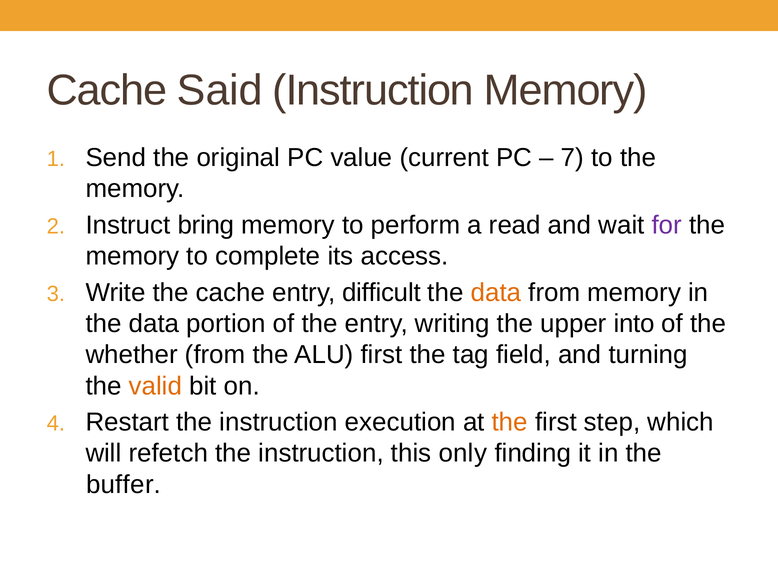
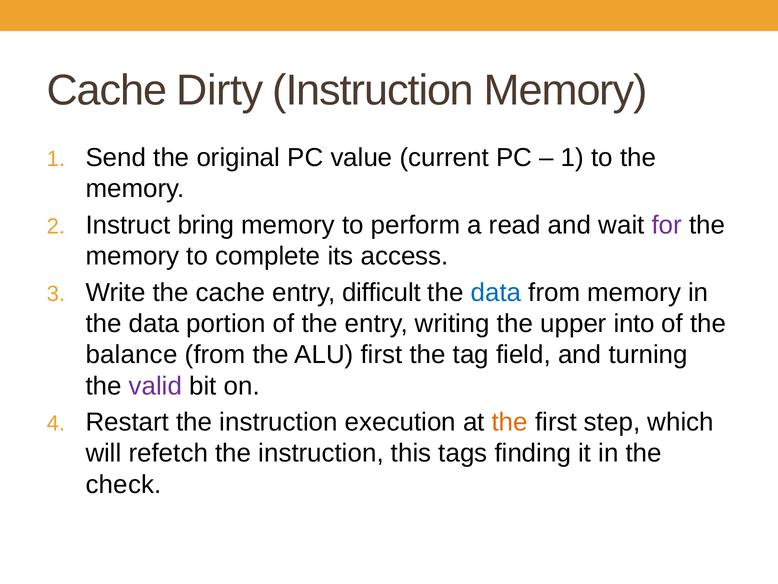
Said: Said -> Dirty
7 at (572, 157): 7 -> 1
data at (496, 292) colour: orange -> blue
whether: whether -> balance
valid colour: orange -> purple
only: only -> tags
buffer: buffer -> check
